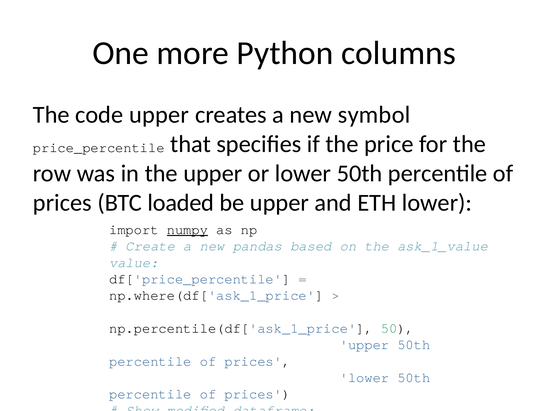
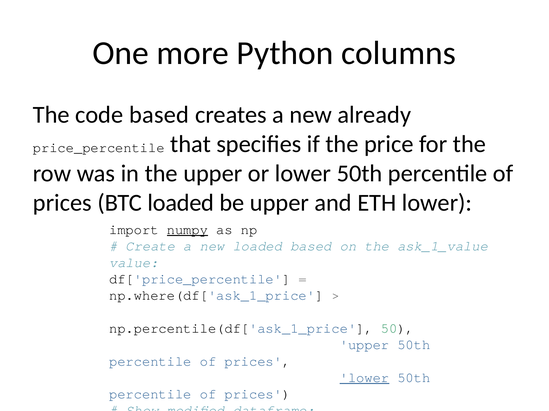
code upper: upper -> based
new symbol: symbol -> already
new pandas: pandas -> loaded
lower at (364, 378) underline: none -> present
